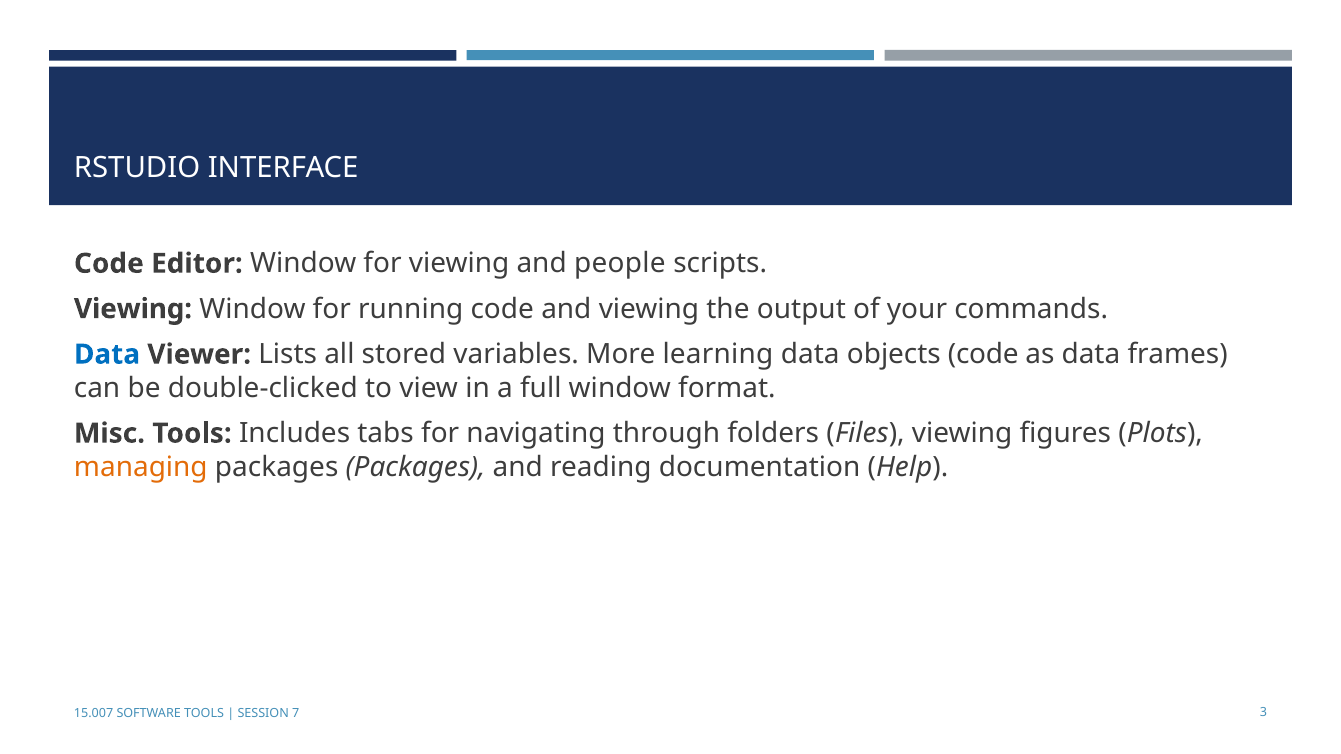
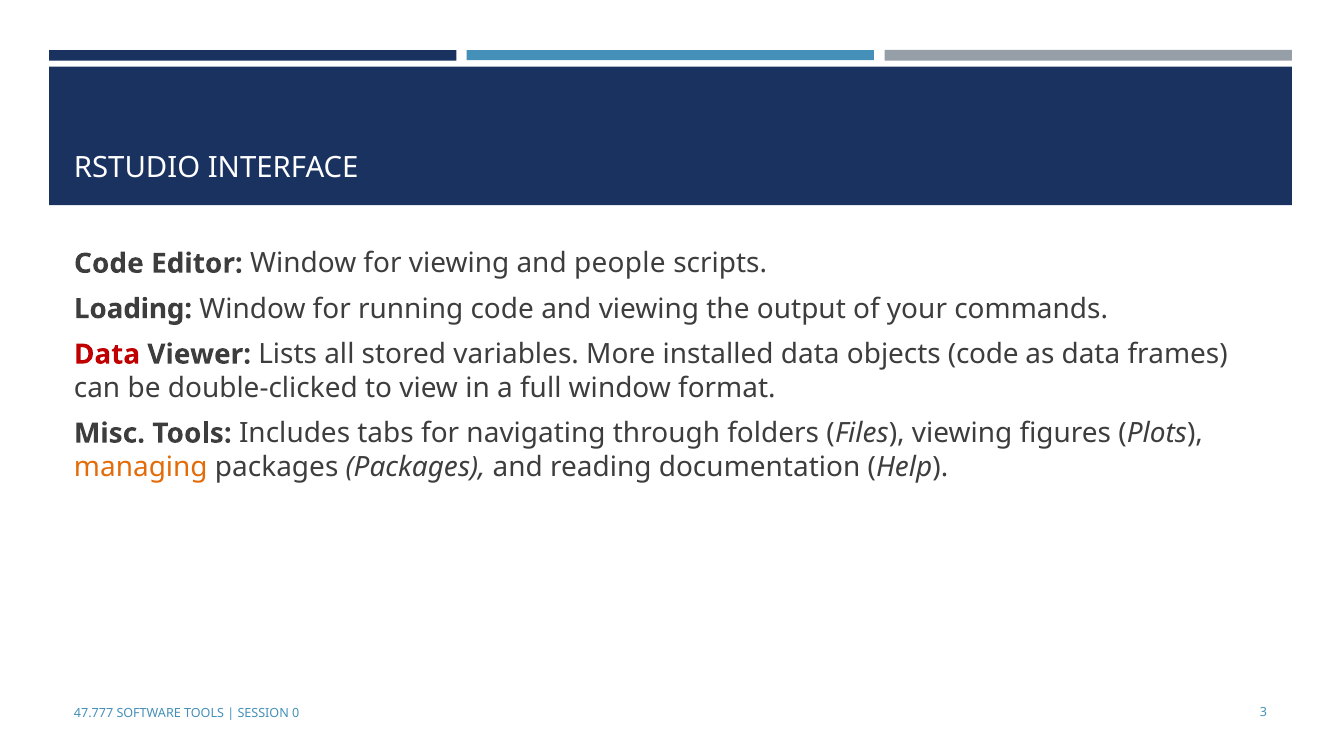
Viewing at (133, 309): Viewing -> Loading
Data at (107, 355) colour: blue -> red
learning: learning -> installed
15.007: 15.007 -> 47.777
7: 7 -> 0
